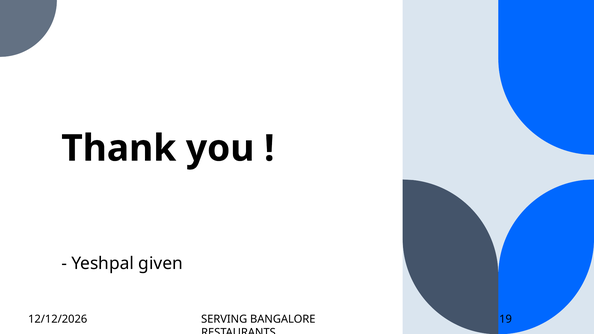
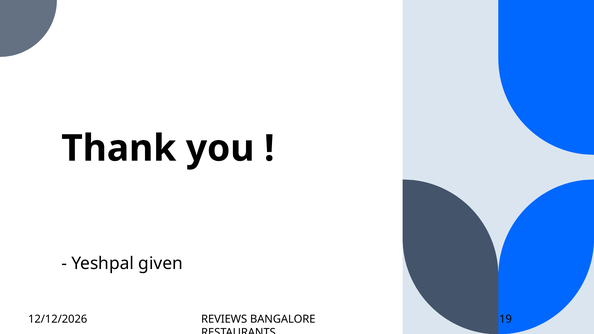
SERVING: SERVING -> REVIEWS
